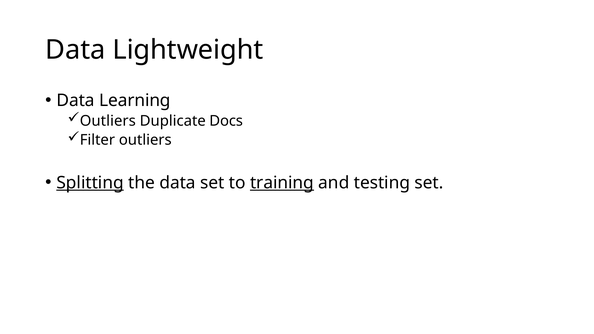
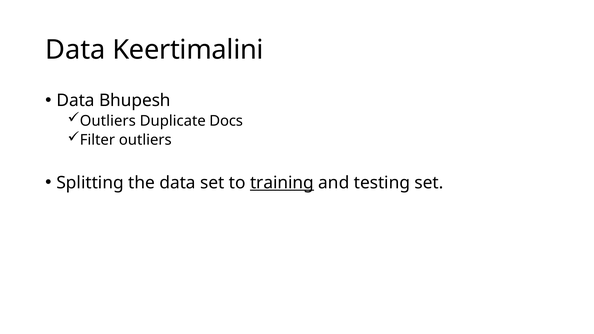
Lightweight: Lightweight -> Keertimalini
Learning: Learning -> Bhupesh
Splitting underline: present -> none
